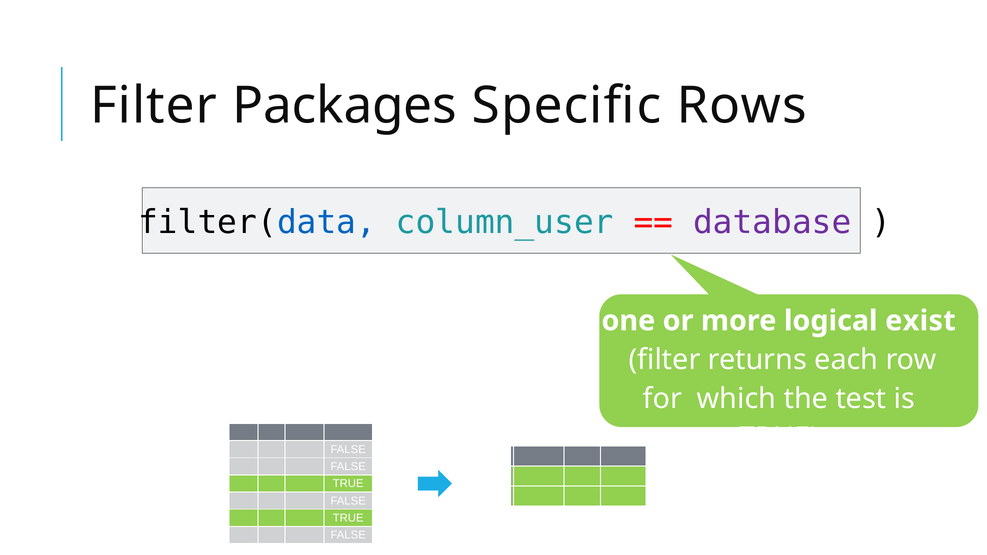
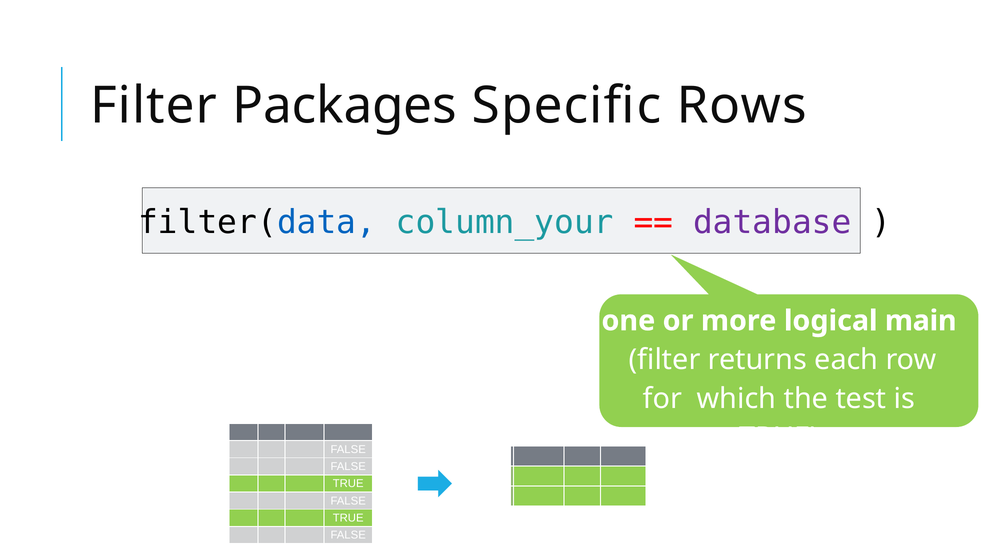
column_user: column_user -> column_your
exist: exist -> main
